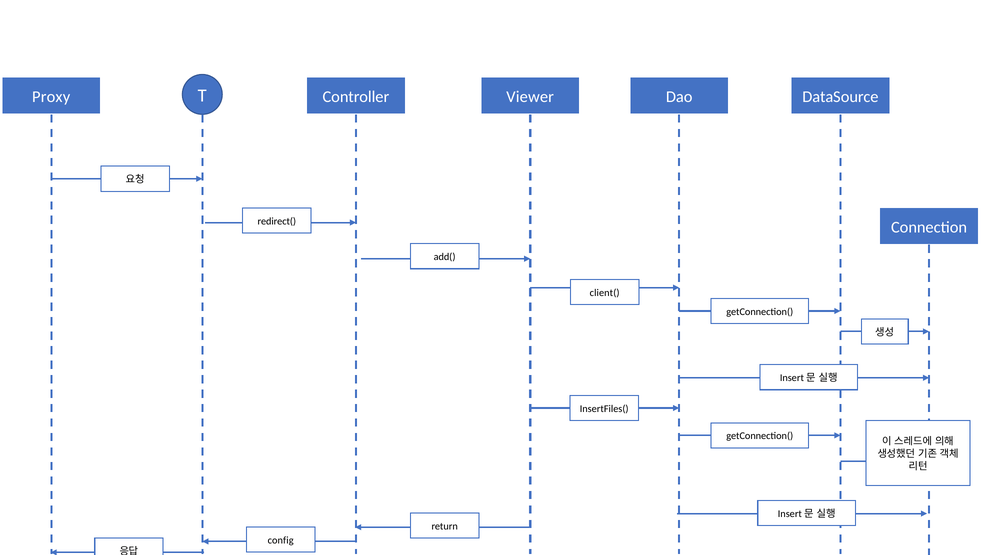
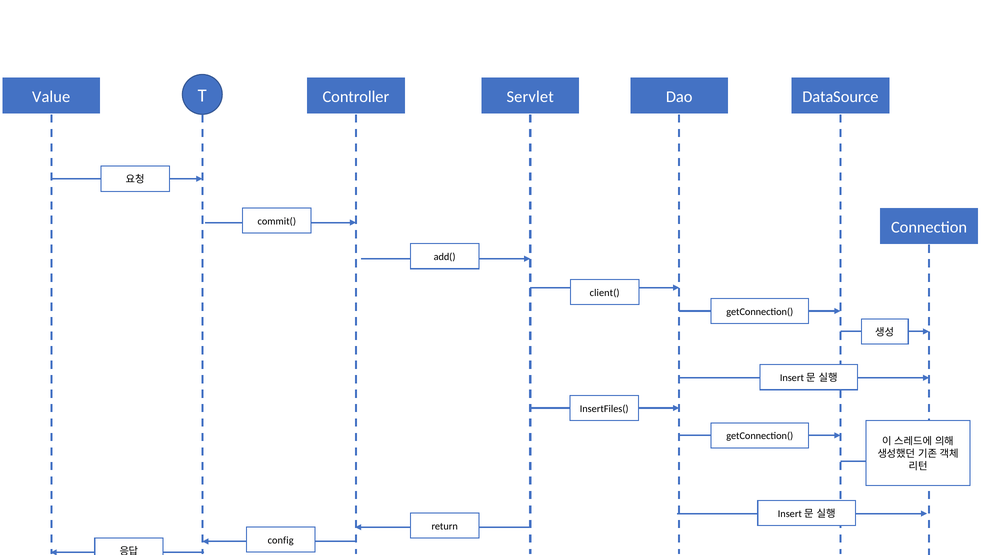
Viewer: Viewer -> Servlet
Proxy: Proxy -> Value
redirect(: redirect( -> commit(
